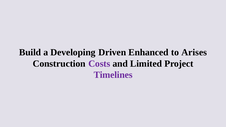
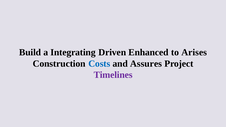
Developing: Developing -> Integrating
Costs colour: purple -> blue
Limited: Limited -> Assures
